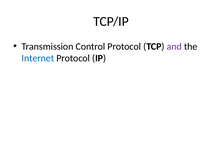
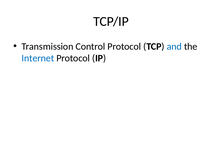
and colour: purple -> blue
